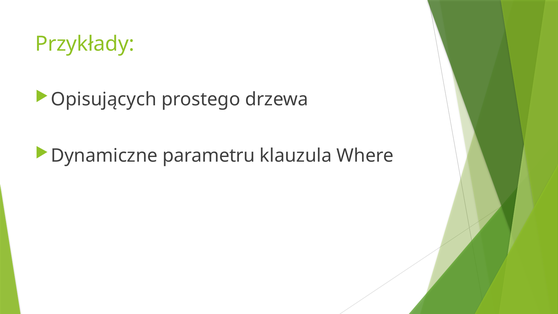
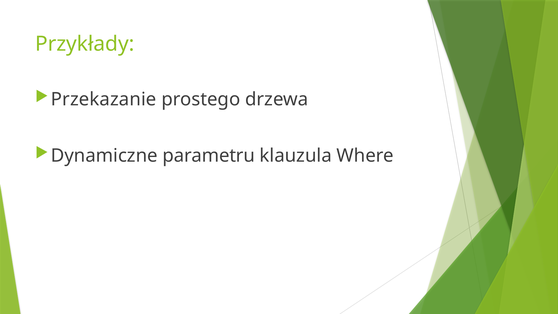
Opisujących: Opisujących -> Przekazanie
